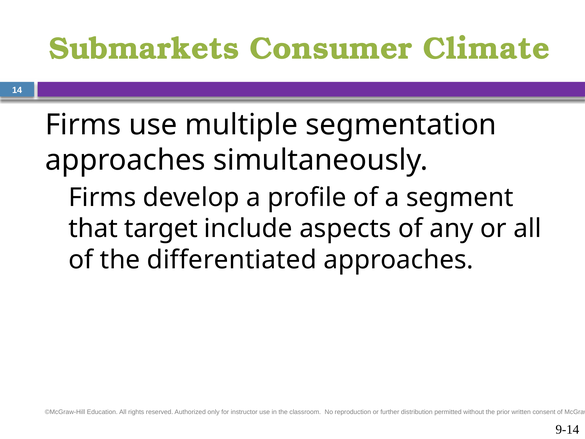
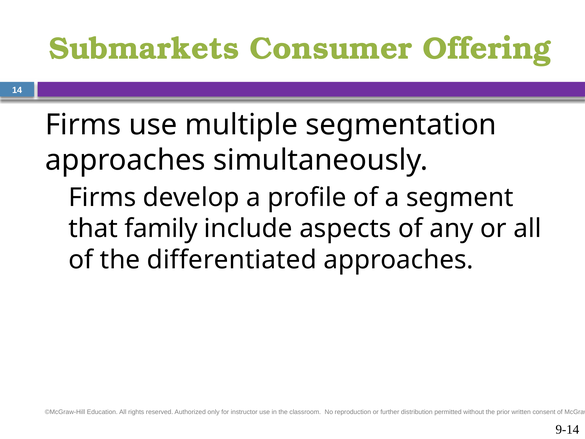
Climate: Climate -> Offering
target: target -> family
